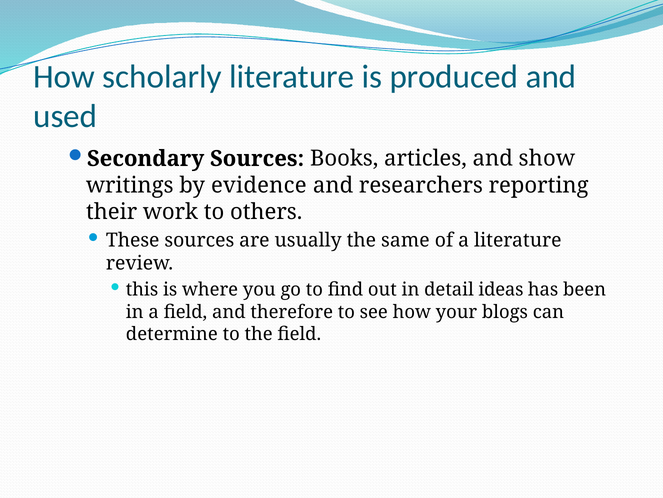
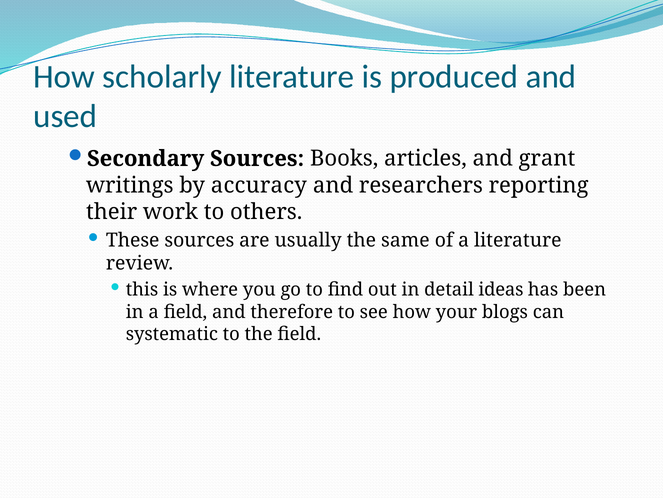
show: show -> grant
evidence: evidence -> accuracy
determine: determine -> systematic
